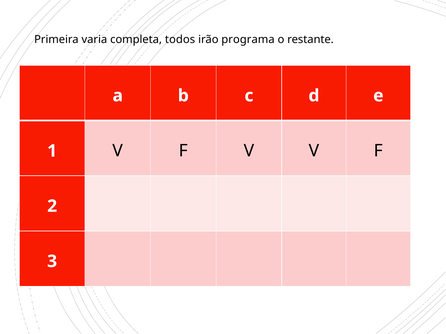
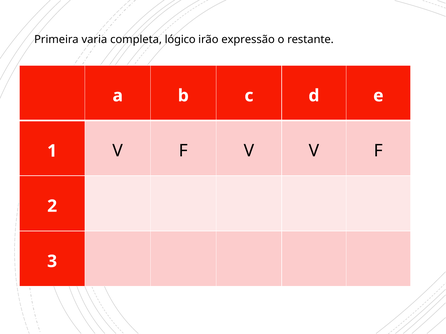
todos: todos -> lógico
programa: programa -> expressão
